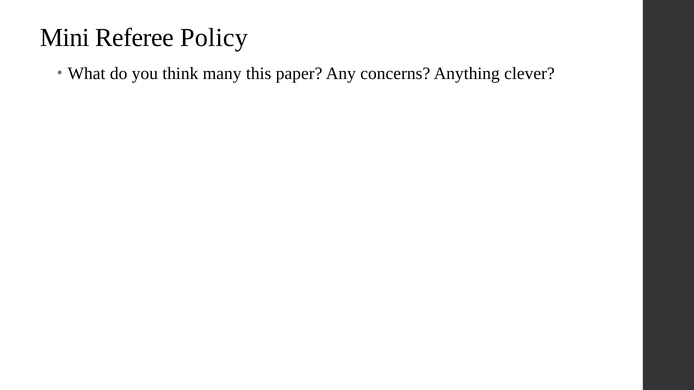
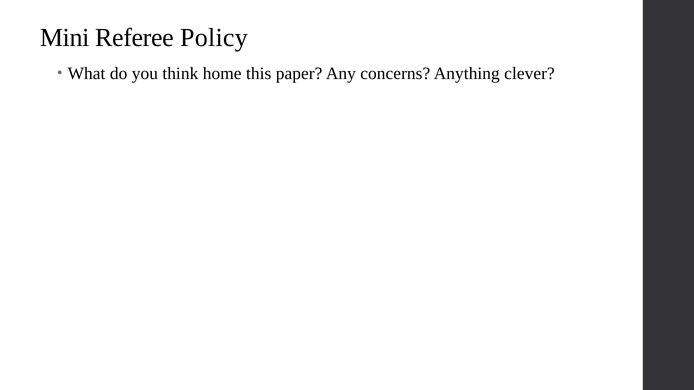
many: many -> home
